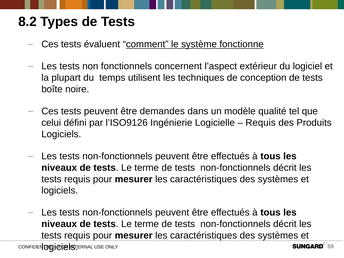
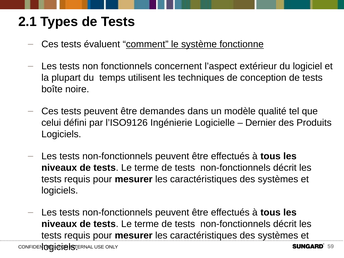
8.2: 8.2 -> 2.1
Requis at (261, 123): Requis -> Dernier
